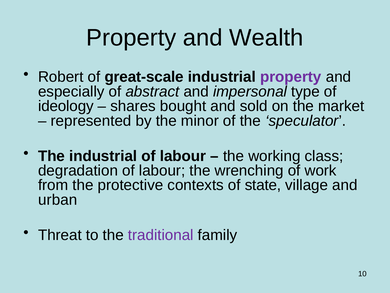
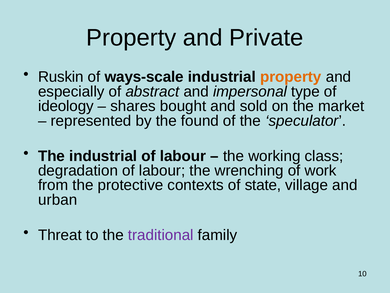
Wealth: Wealth -> Private
Robert: Robert -> Ruskin
great-scale: great-scale -> ways-scale
property at (291, 77) colour: purple -> orange
minor: minor -> found
